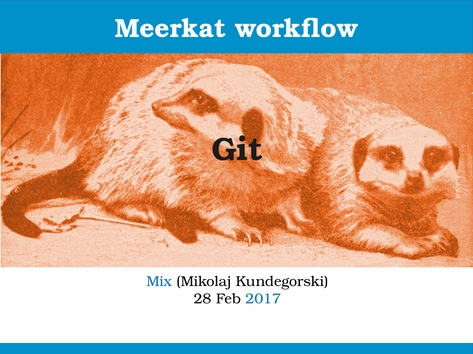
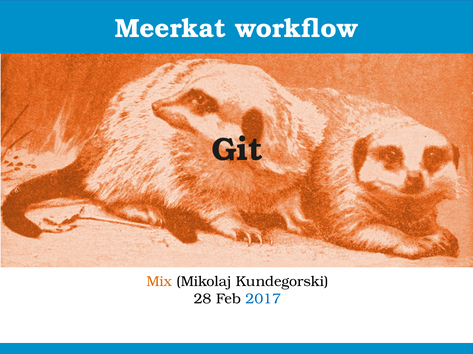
Mix colour: blue -> orange
